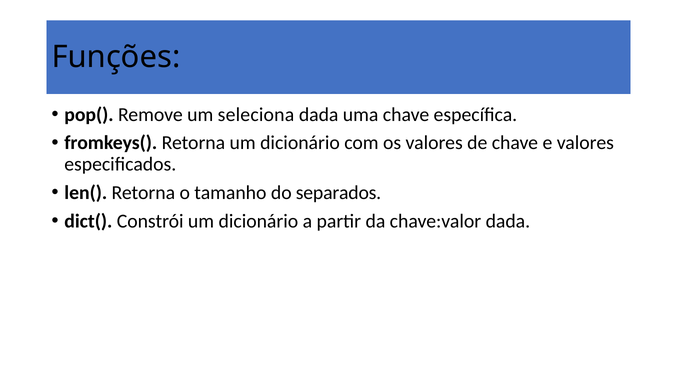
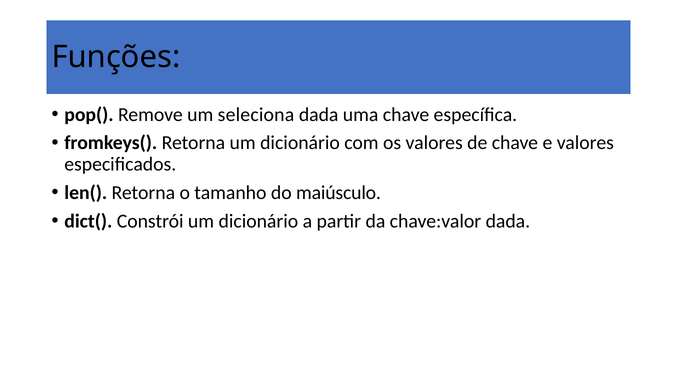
separados: separados -> maiúsculo
